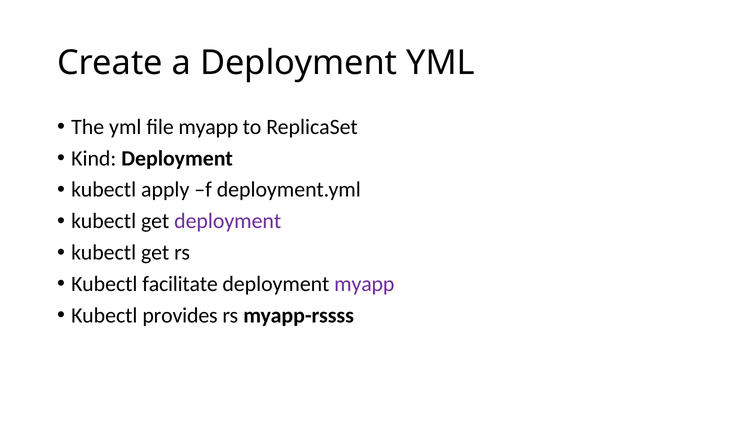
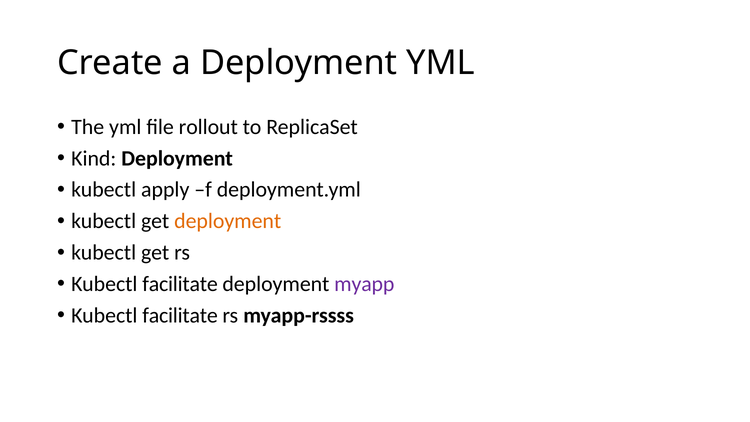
file myapp: myapp -> rollout
deployment at (228, 221) colour: purple -> orange
provides at (180, 315): provides -> facilitate
